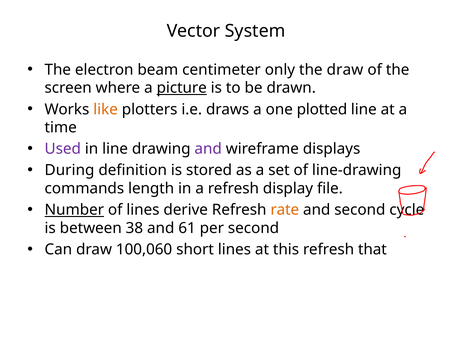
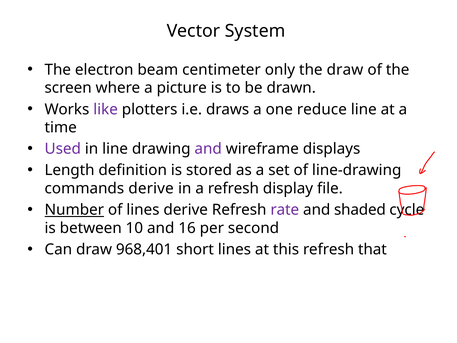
picture underline: present -> none
like colour: orange -> purple
plotted: plotted -> reduce
During: During -> Length
commands length: length -> derive
rate colour: orange -> purple
and second: second -> shaded
38: 38 -> 10
61: 61 -> 16
100,060: 100,060 -> 968,401
